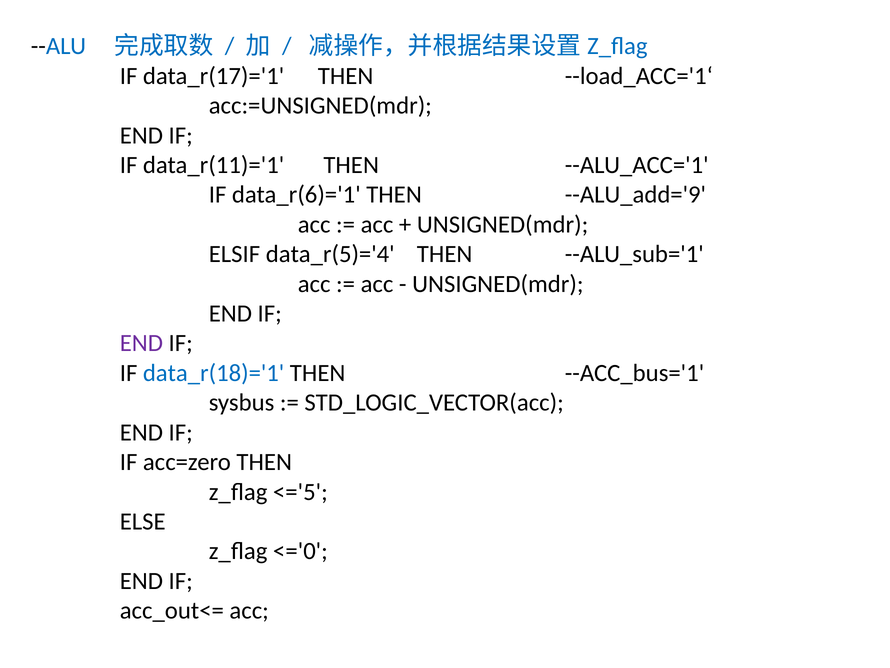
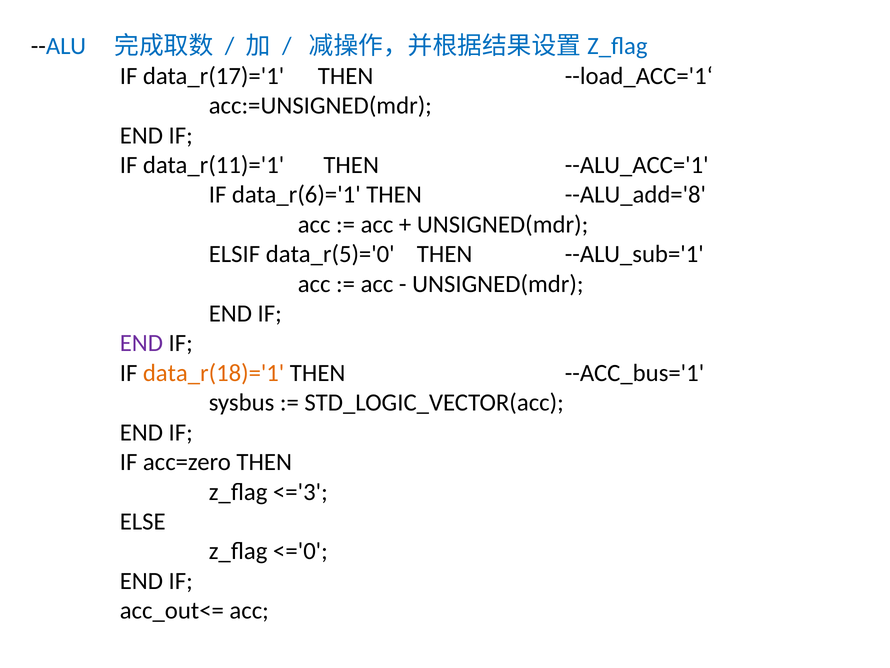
--ALU_add='9: --ALU_add='9 -> --ALU_add='8
data_r(5)='4: data_r(5)='4 -> data_r(5)='0
data_r(18)='1 colour: blue -> orange
<='5: <='5 -> <='3
